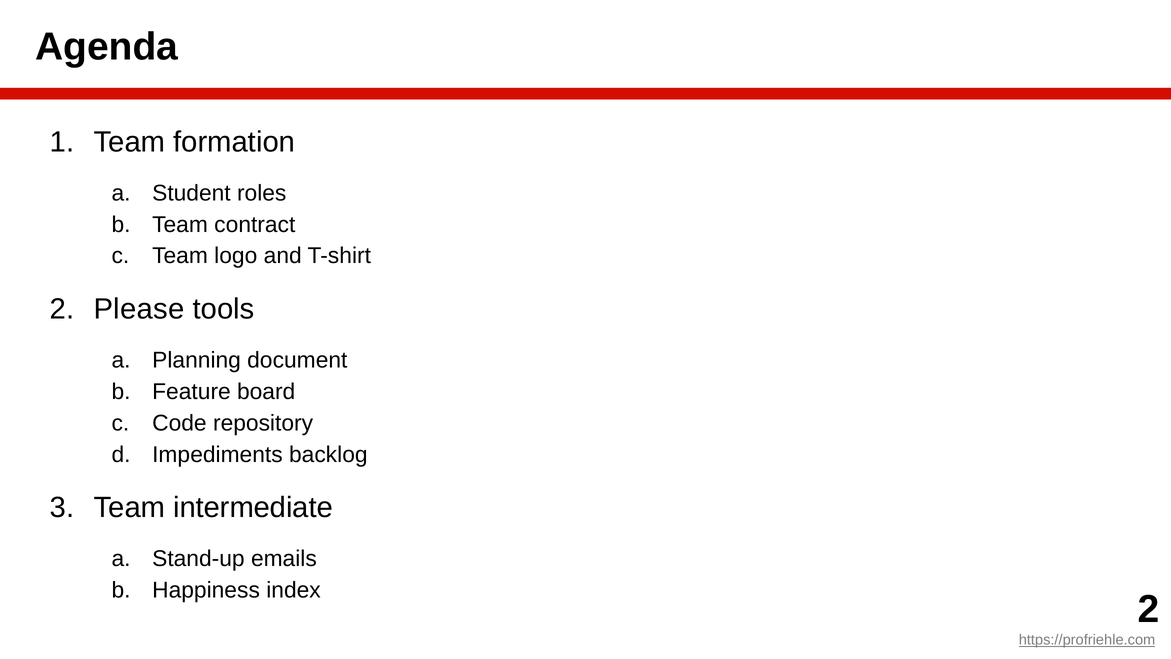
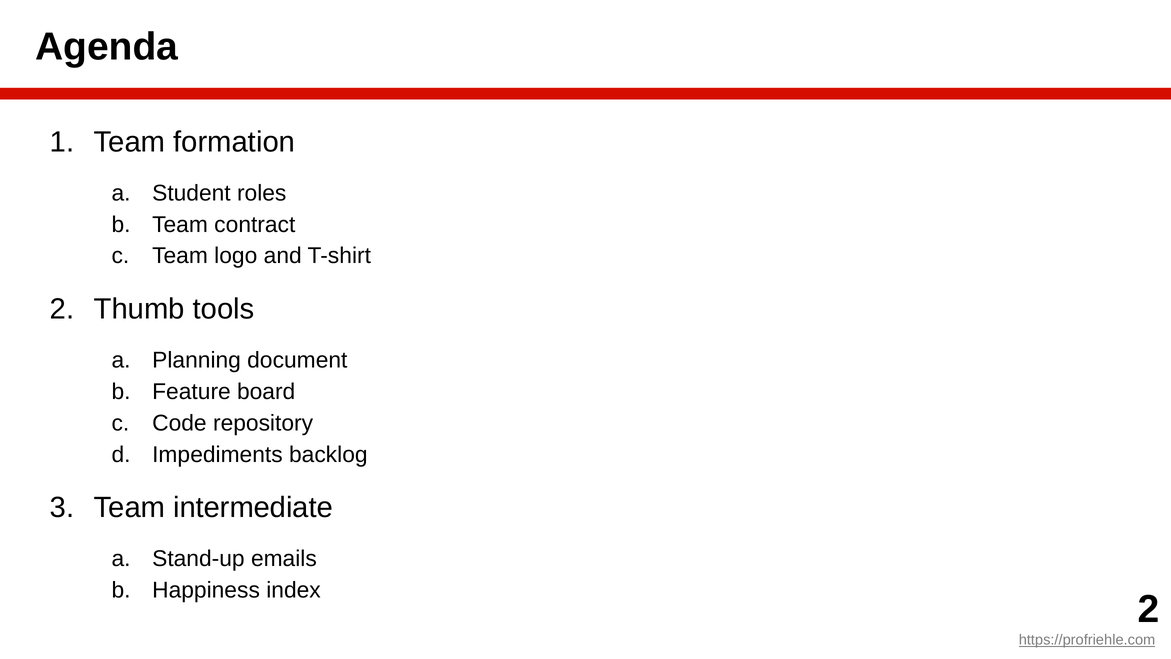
Please: Please -> Thumb
